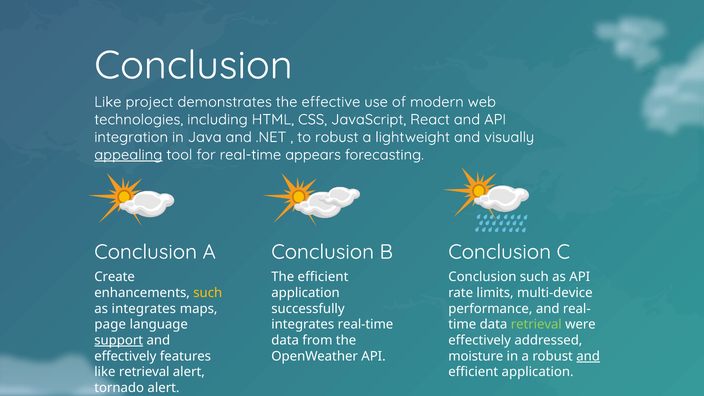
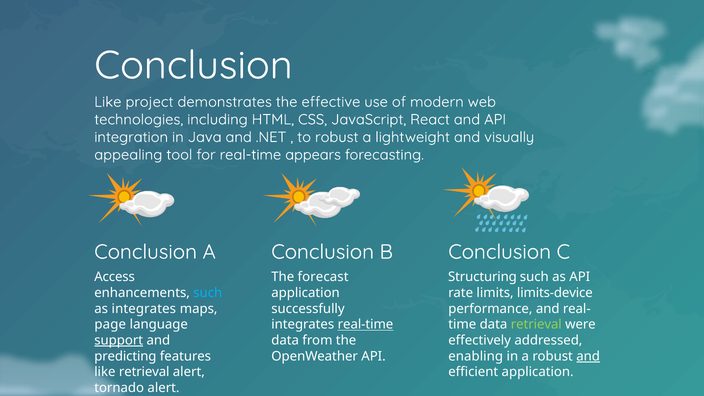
appealing underline: present -> none
Create: Create -> Access
The efficient: efficient -> forecast
Conclusion at (482, 277): Conclusion -> Structuring
such at (208, 293) colour: yellow -> light blue
multi-device: multi-device -> limits-device
real-time at (366, 324) underline: none -> present
effectively at (125, 356): effectively -> predicting
moisture: moisture -> enabling
